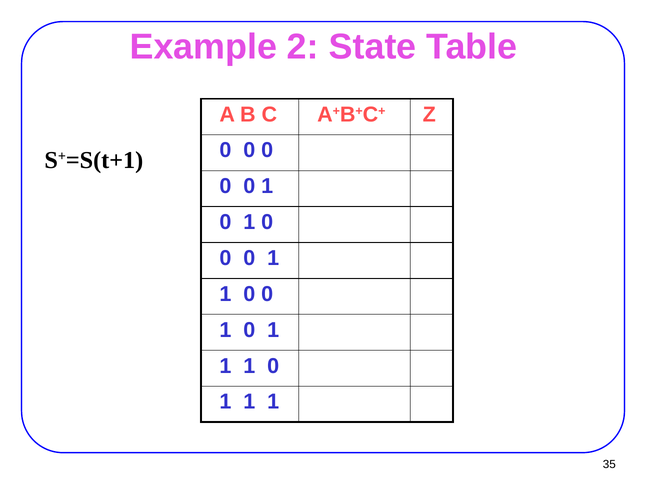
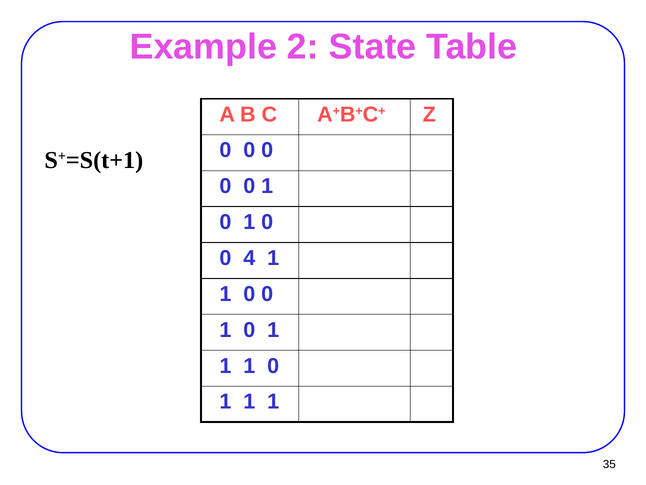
0 at (249, 258): 0 -> 4
